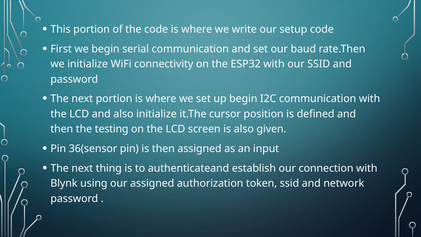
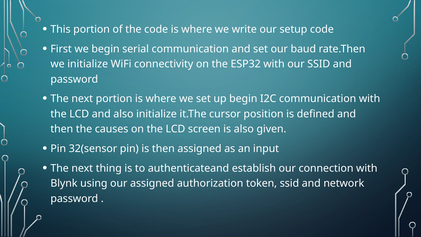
testing: testing -> causes
36(sensor: 36(sensor -> 32(sensor
